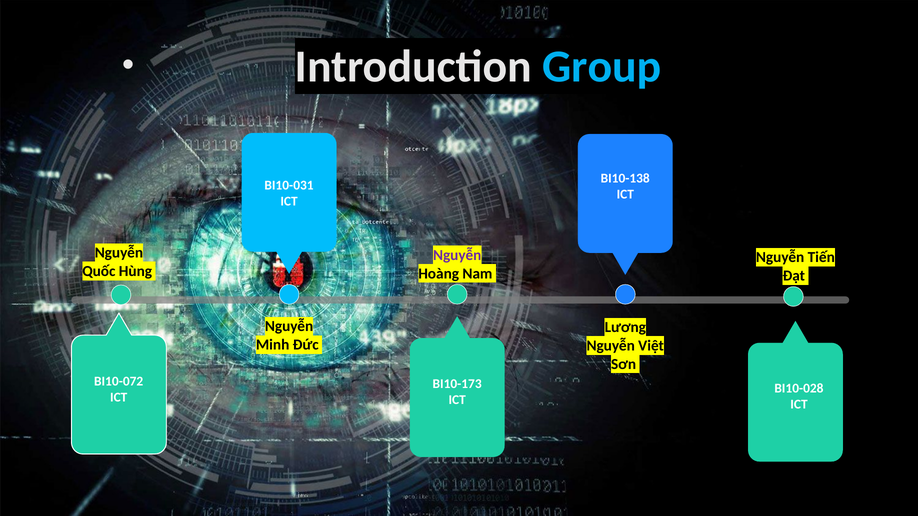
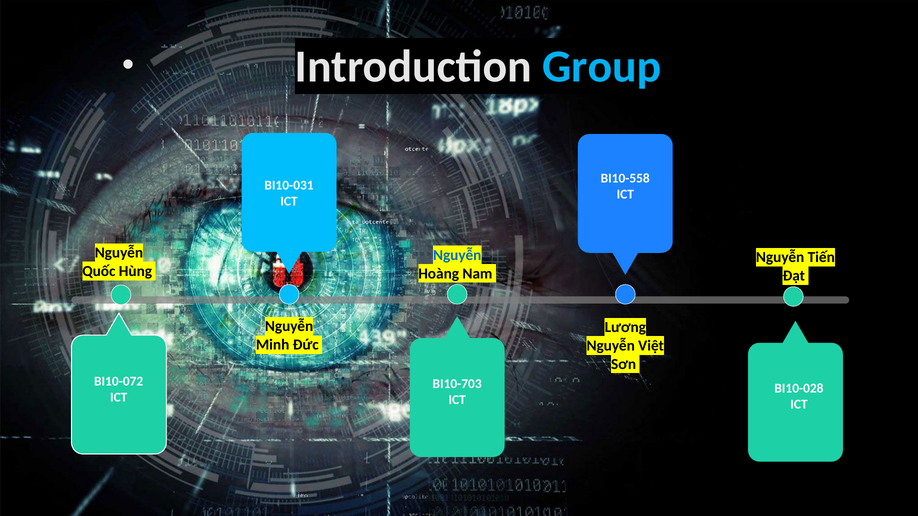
BI10-138: BI10-138 -> BI10-558
Nguyễn at (457, 255) colour: purple -> blue
BI10-173: BI10-173 -> BI10-703
